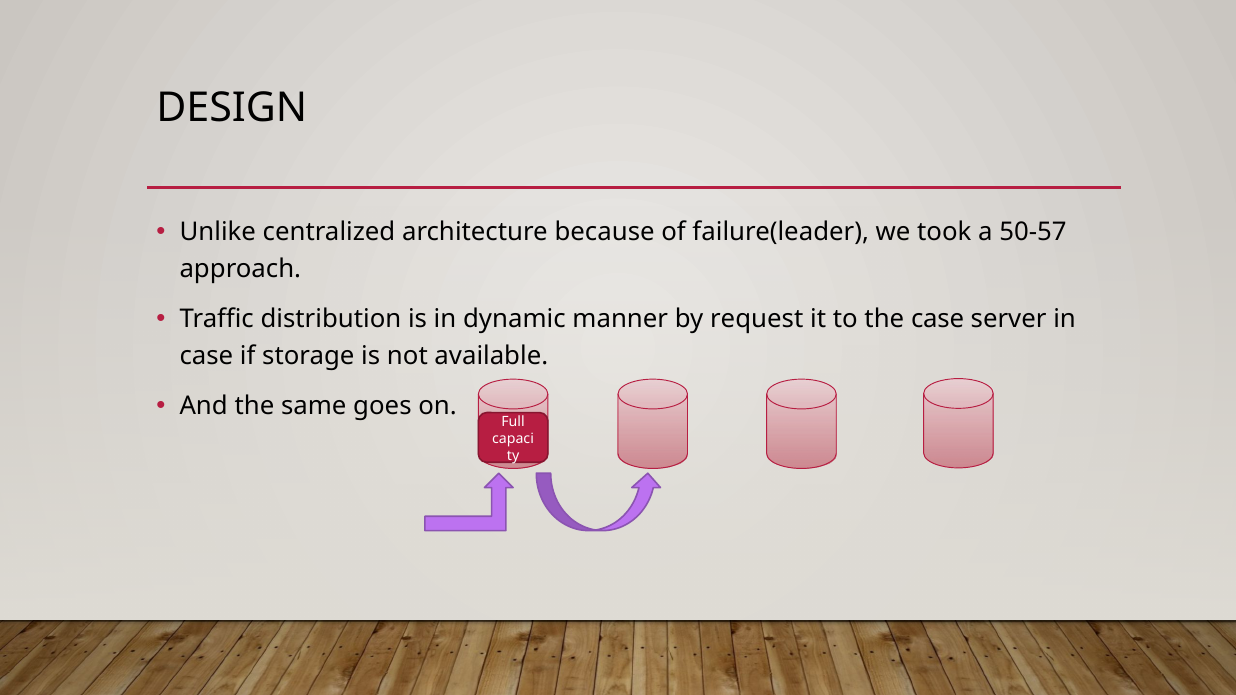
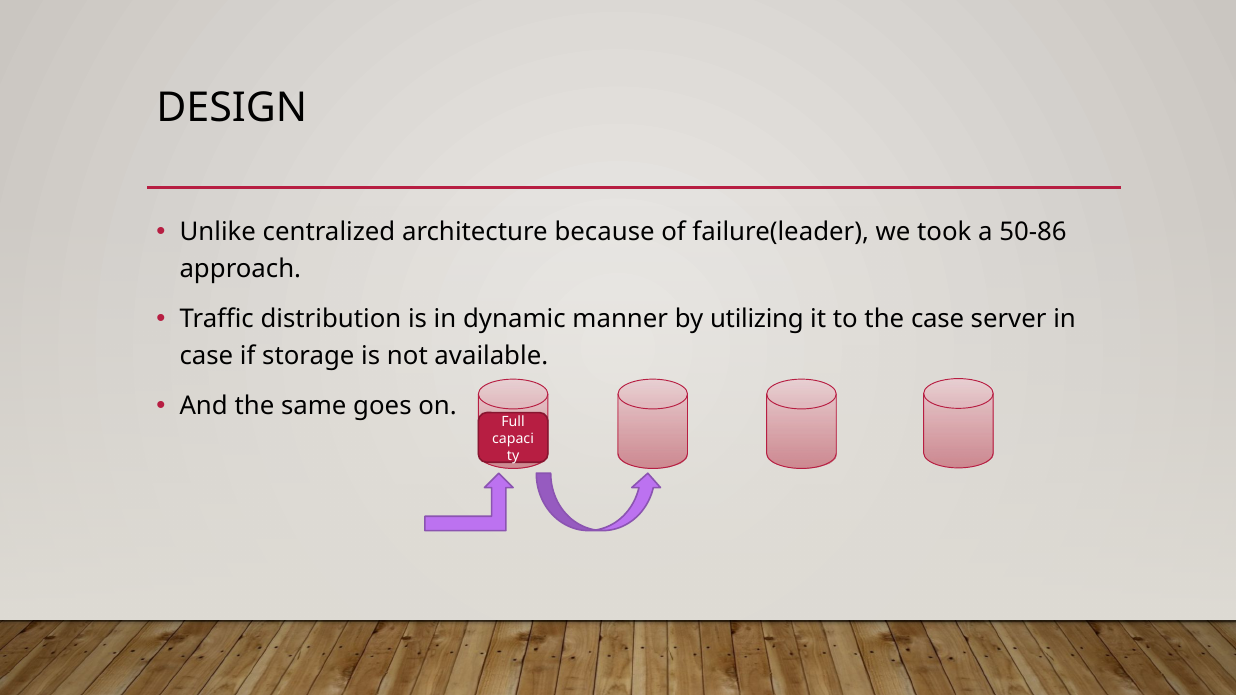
50-57: 50-57 -> 50-86
request: request -> utilizing
